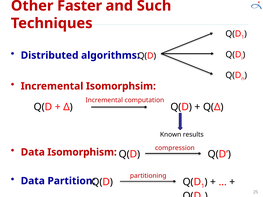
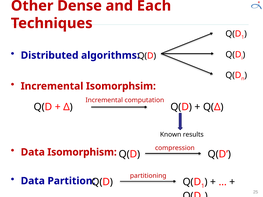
Faster: Faster -> Dense
Such: Such -> Each
